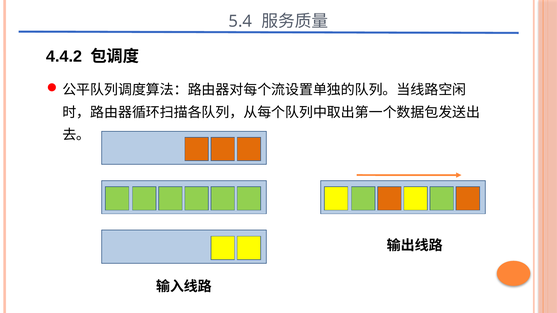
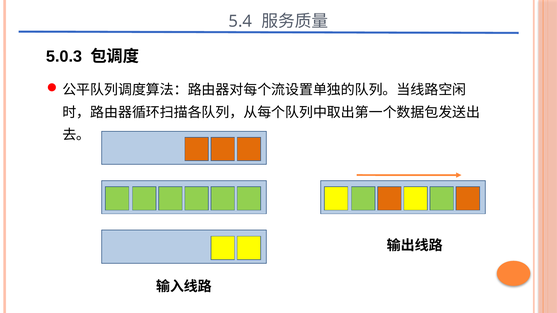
4.4.2: 4.4.2 -> 5.0.3
